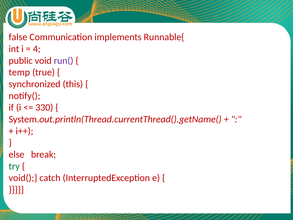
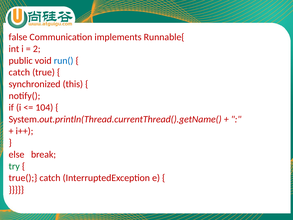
4: 4 -> 2
run( colour: purple -> blue
temp at (19, 72): temp -> catch
330: 330 -> 104
void(: void( -> true(
